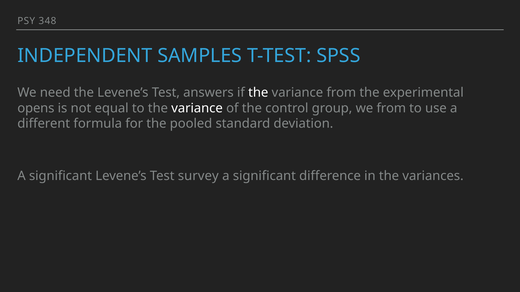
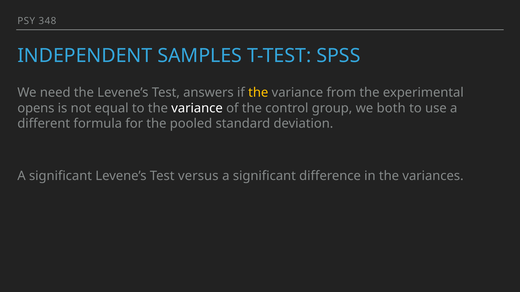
the at (258, 93) colour: white -> yellow
we from: from -> both
survey: survey -> versus
